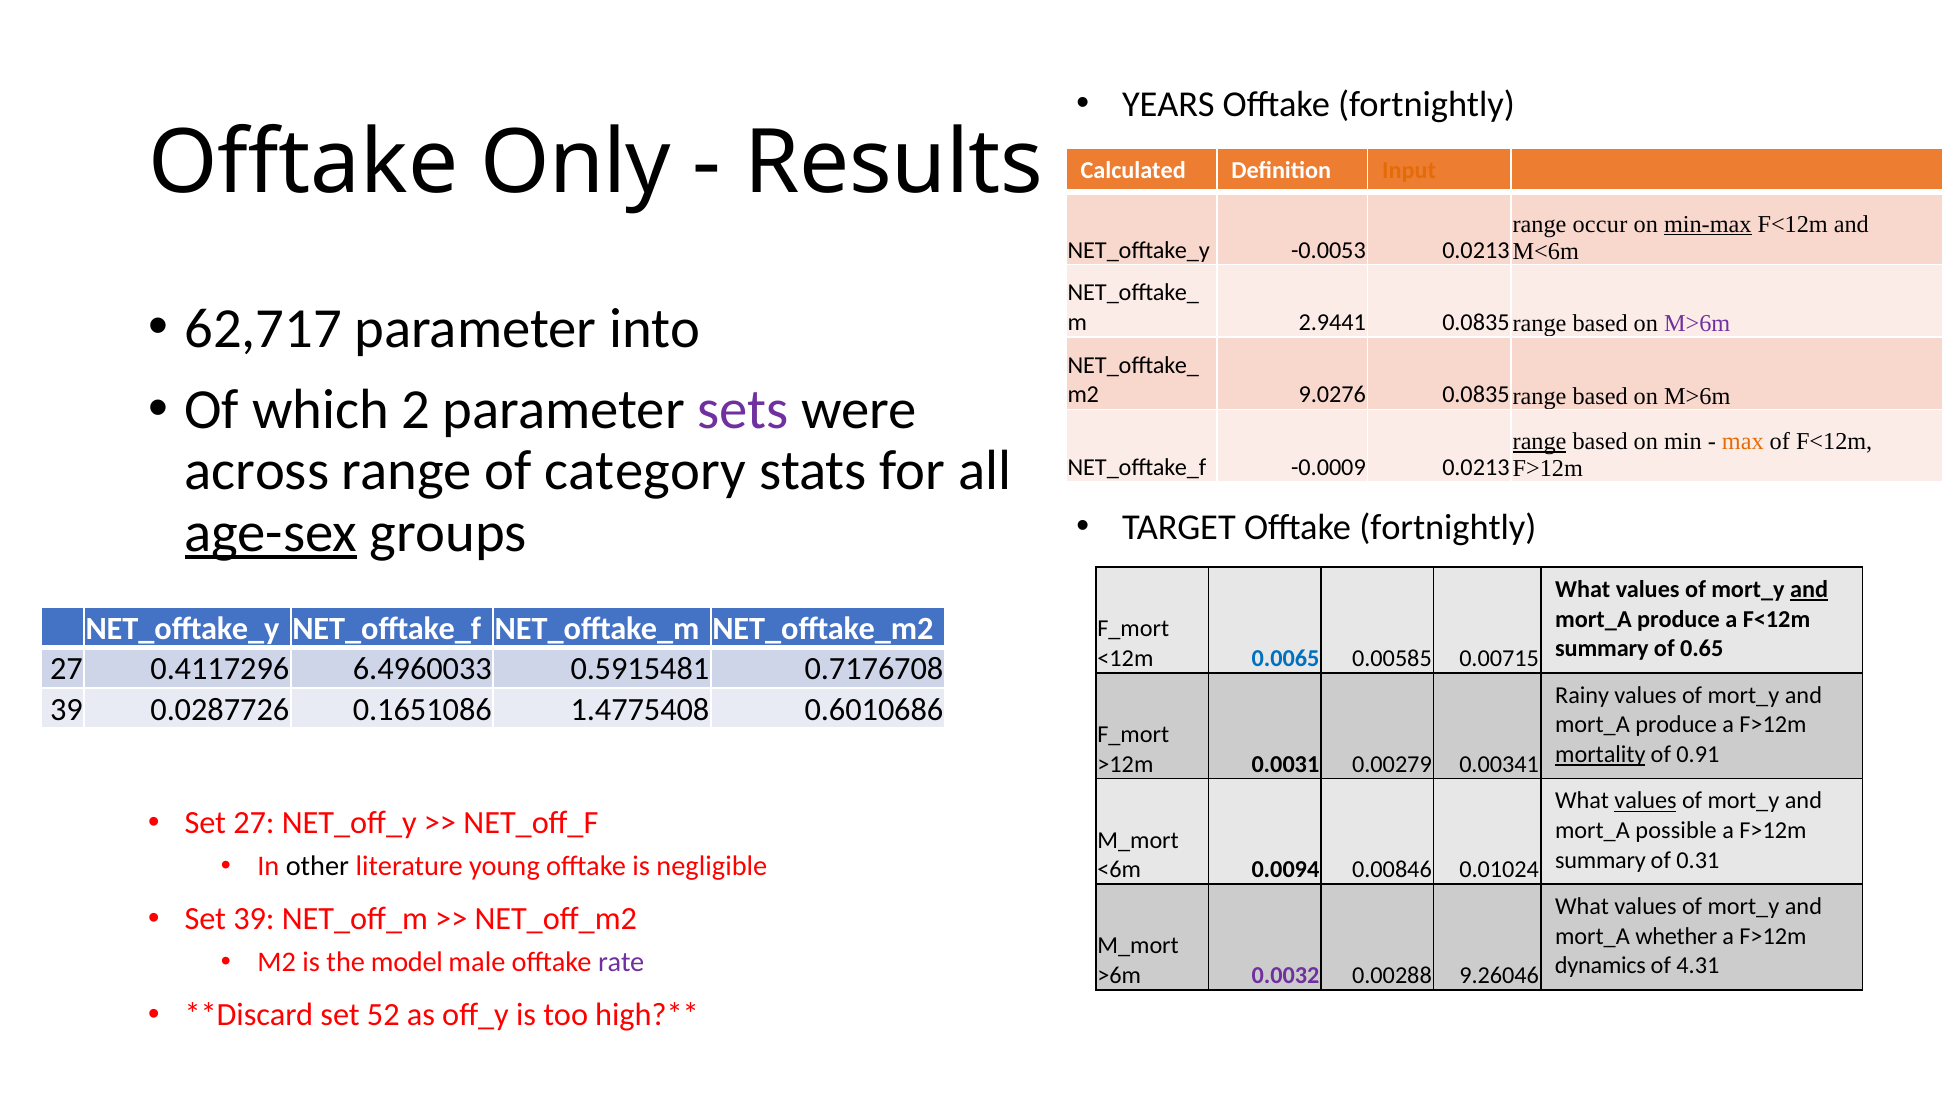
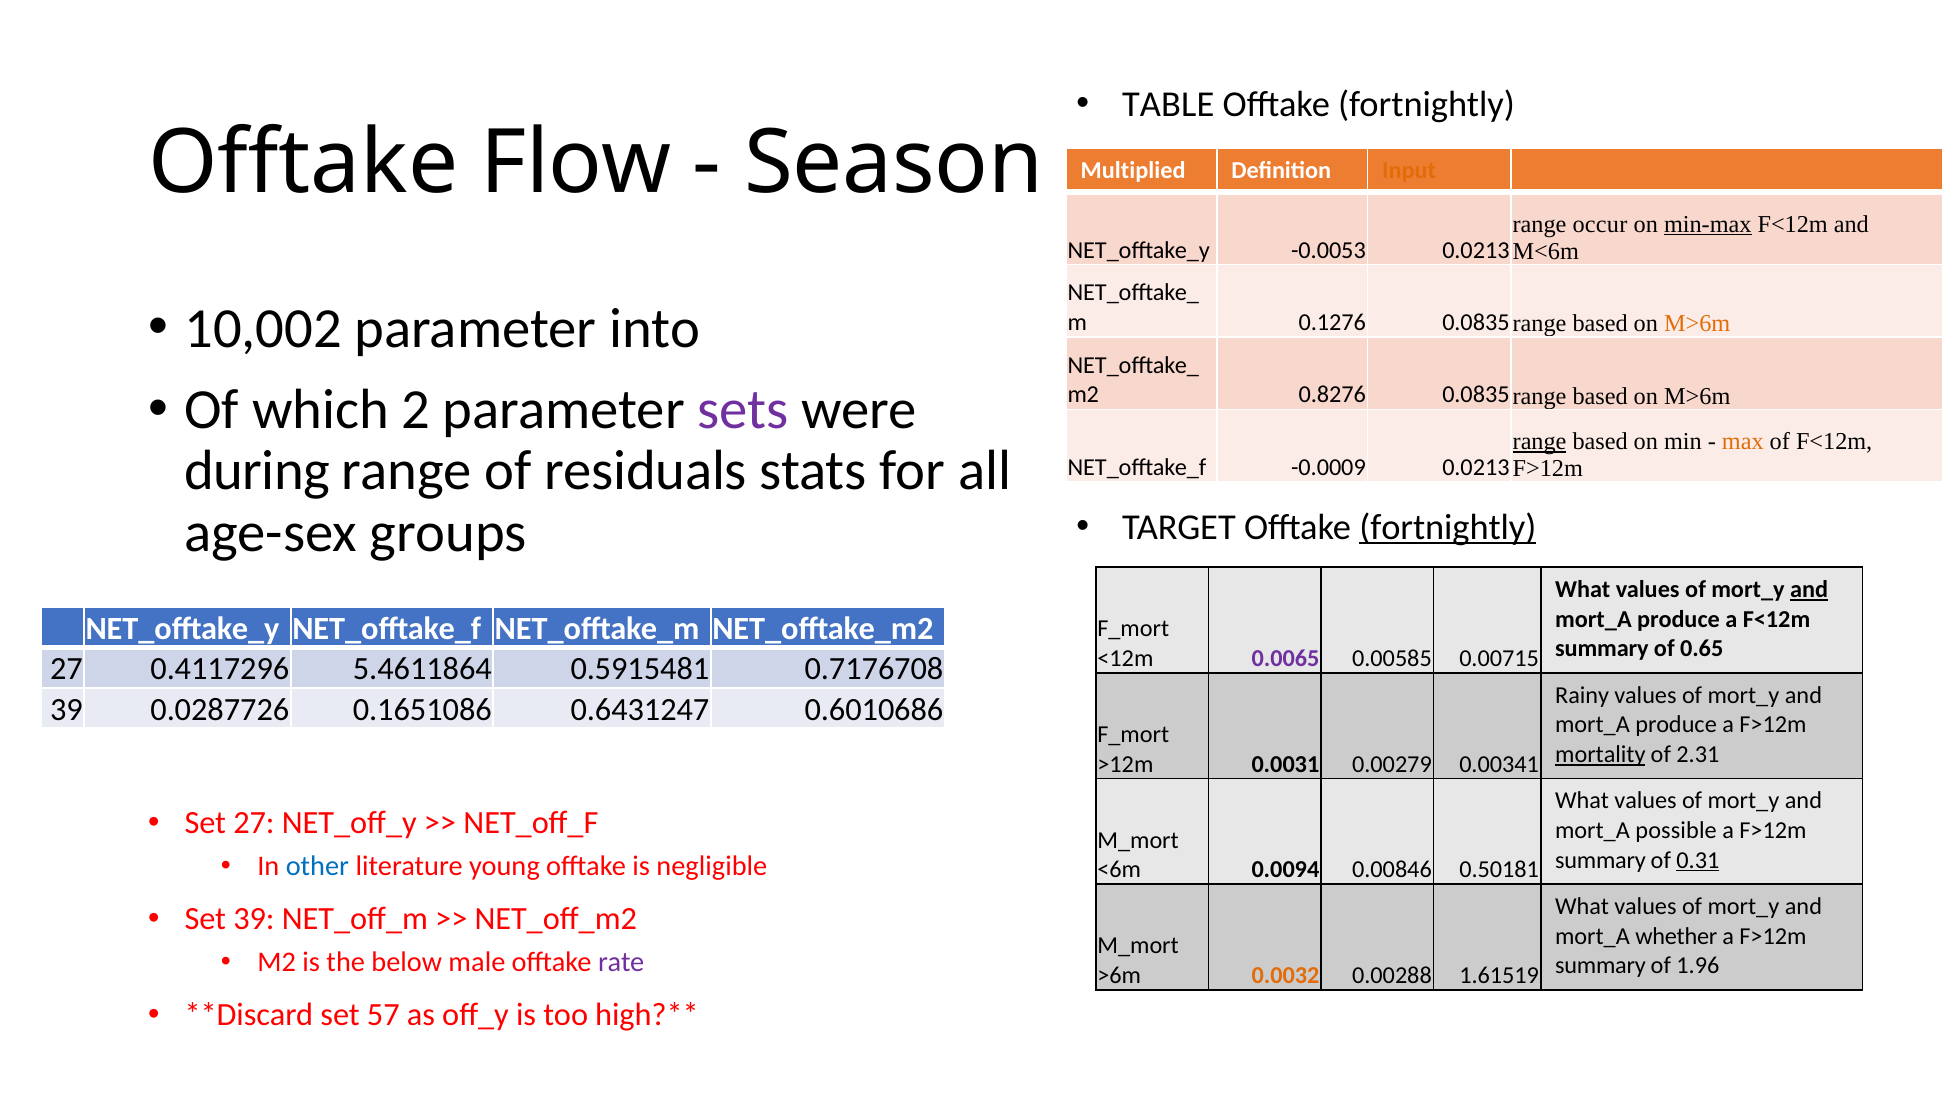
YEARS: YEARS -> TABLE
Only: Only -> Flow
Results: Results -> Season
Calculated: Calculated -> Multiplied
62,717: 62,717 -> 10,002
2.9441: 2.9441 -> 0.1276
M>6m at (1697, 324) colour: purple -> orange
9.0276: 9.0276 -> 0.8276
across: across -> during
category: category -> residuals
fortnightly at (1448, 527) underline: none -> present
age-sex underline: present -> none
0.0065 colour: blue -> purple
6.4960033: 6.4960033 -> 5.4611864
1.4775408: 1.4775408 -> 0.6431247
0.91: 0.91 -> 2.31
values at (1645, 801) underline: present -> none
0.31 underline: none -> present
other colour: black -> blue
0.01024: 0.01024 -> 0.50181
model: model -> below
dynamics at (1600, 966): dynamics -> summary
4.31: 4.31 -> 1.96
0.0032 colour: purple -> orange
9.26046: 9.26046 -> 1.61519
52: 52 -> 57
